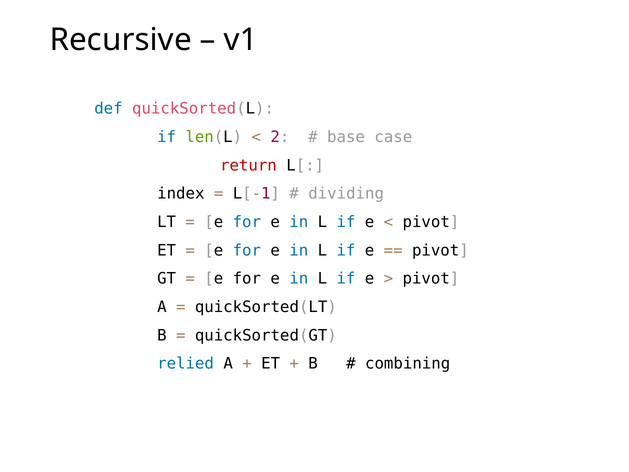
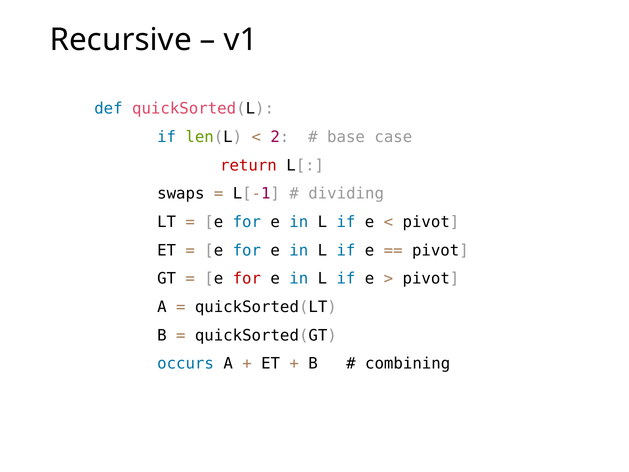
index: index -> swaps
for at (247, 279) colour: black -> red
relied: relied -> occurs
